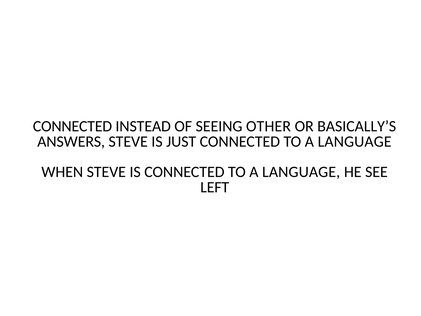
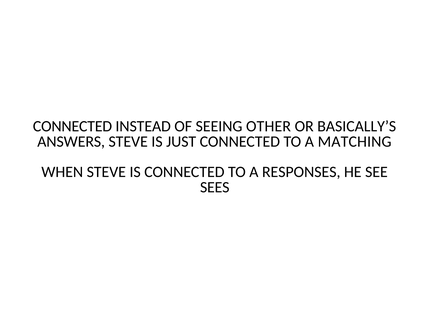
LANGUAGE at (355, 141): LANGUAGE -> MATCHING
LANGUAGE at (301, 172): LANGUAGE -> RESPONSES
LEFT: LEFT -> SEES
